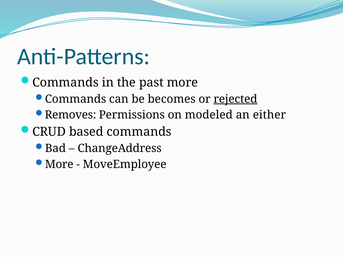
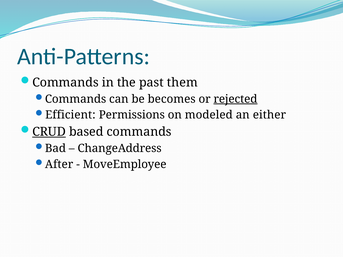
past more: more -> them
Removes: Removes -> Efficient
CRUD underline: none -> present
More at (59, 164): More -> After
